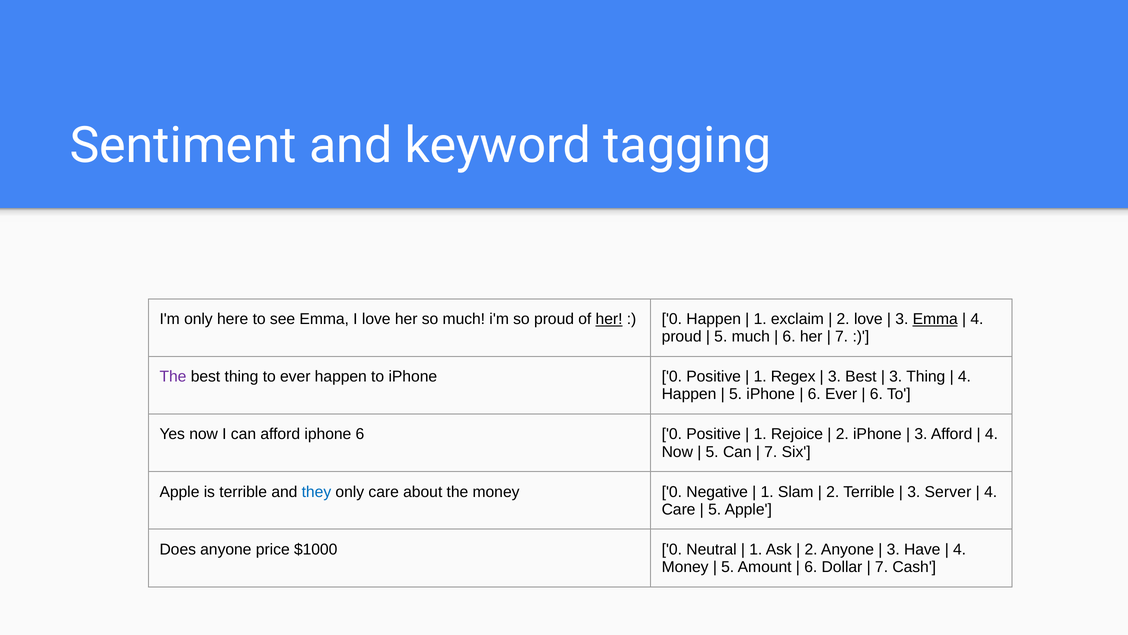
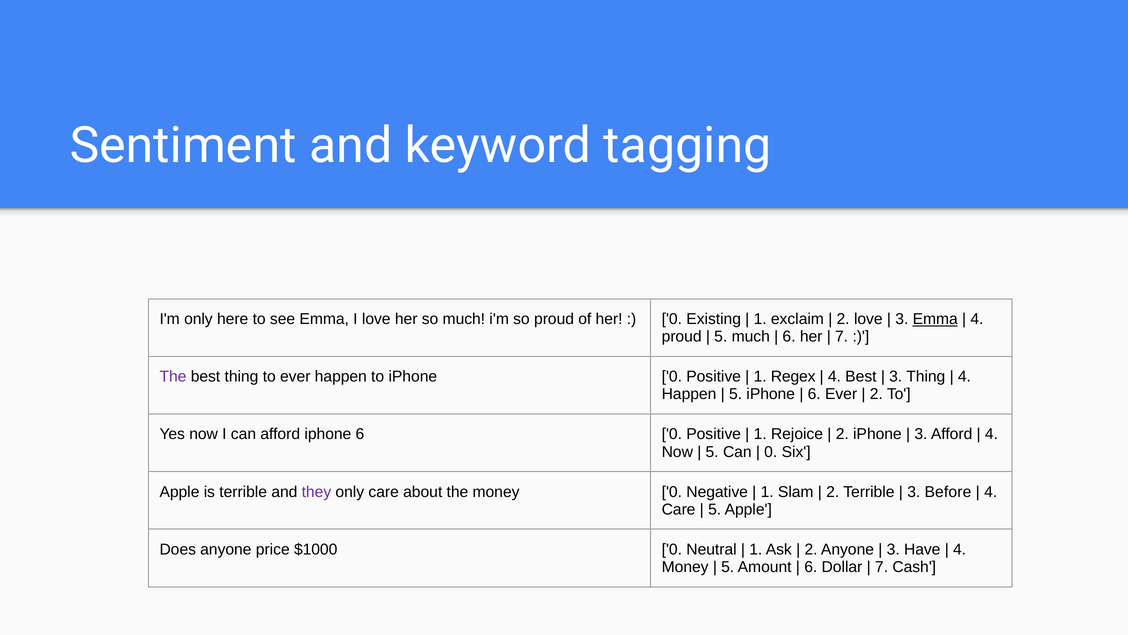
her at (609, 319) underline: present -> none
0 Happen: Happen -> Existing
3 at (834, 376): 3 -> 4
6 at (876, 394): 6 -> 2
7 at (771, 451): 7 -> 0
they colour: blue -> purple
Server: Server -> Before
